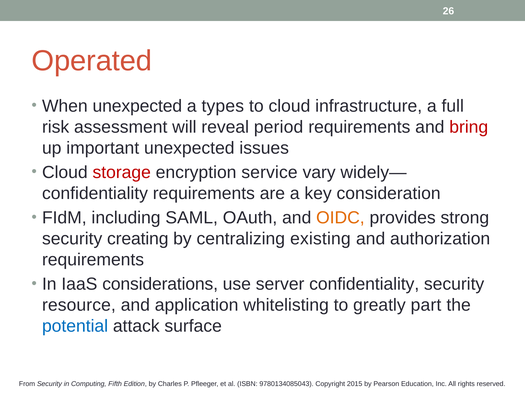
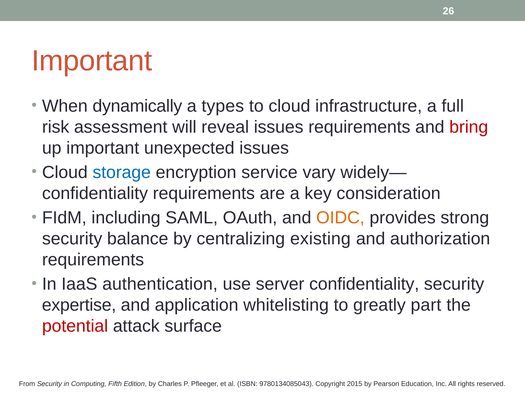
Operated at (92, 61): Operated -> Important
When unexpected: unexpected -> dynamically
reveal period: period -> issues
storage colour: red -> blue
creating: creating -> balance
considerations: considerations -> authentication
resource: resource -> expertise
potential colour: blue -> red
